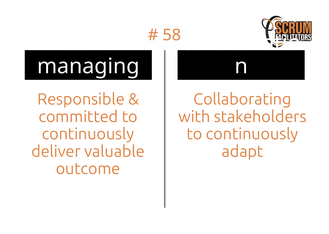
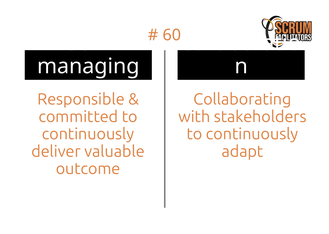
58: 58 -> 60
